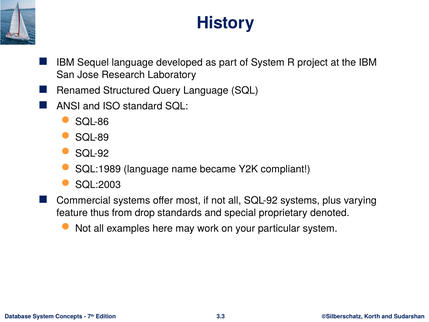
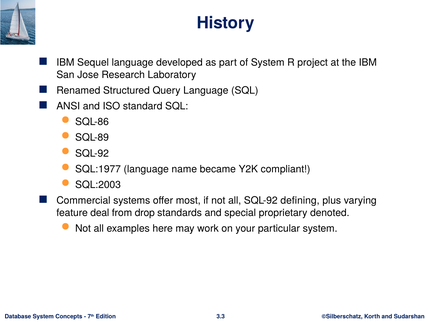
SQL:1989: SQL:1989 -> SQL:1977
SQL-92 systems: systems -> defining
thus: thus -> deal
